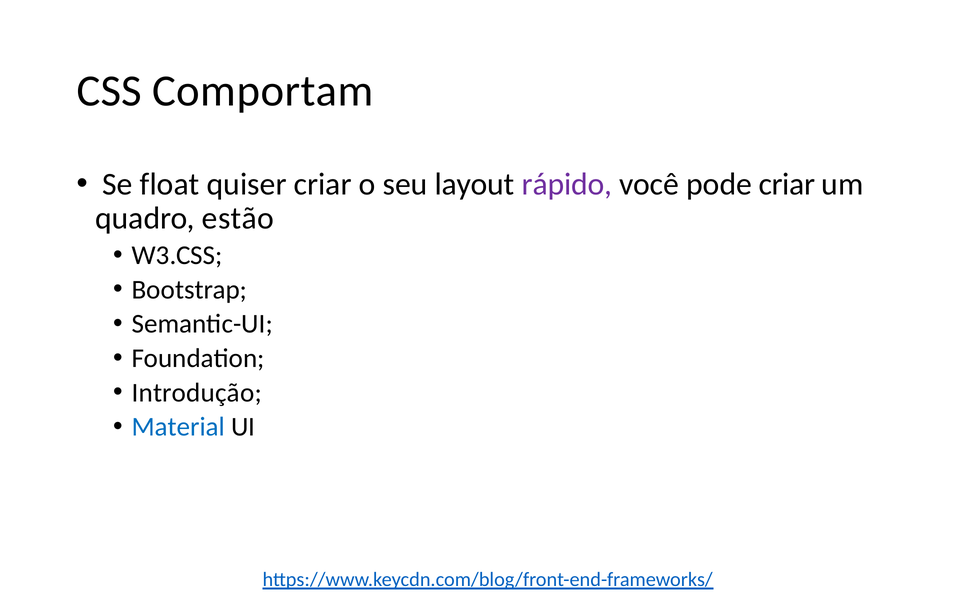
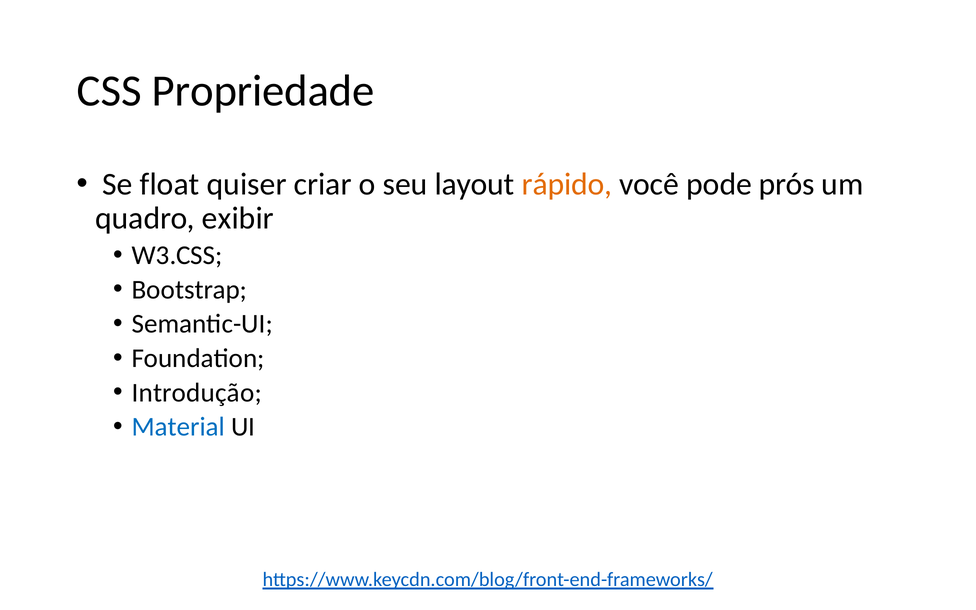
Comportam: Comportam -> Propriedade
rápido colour: purple -> orange
pode criar: criar -> prós
estão: estão -> exibir
